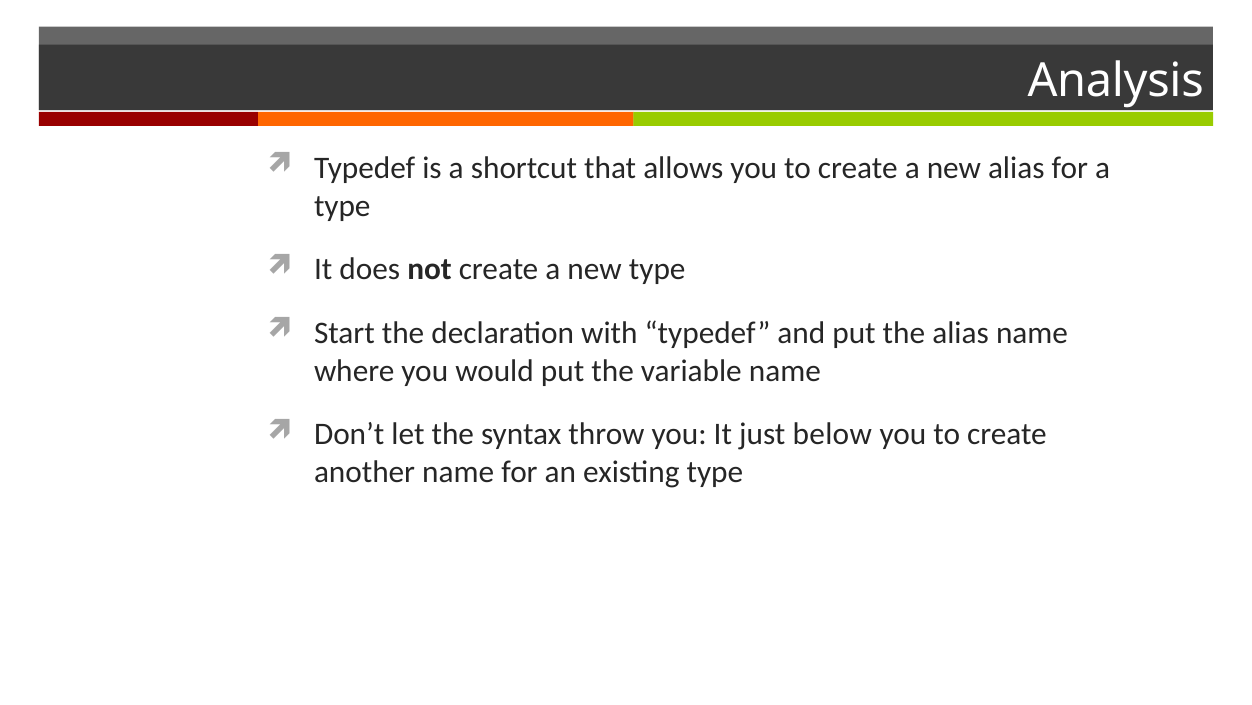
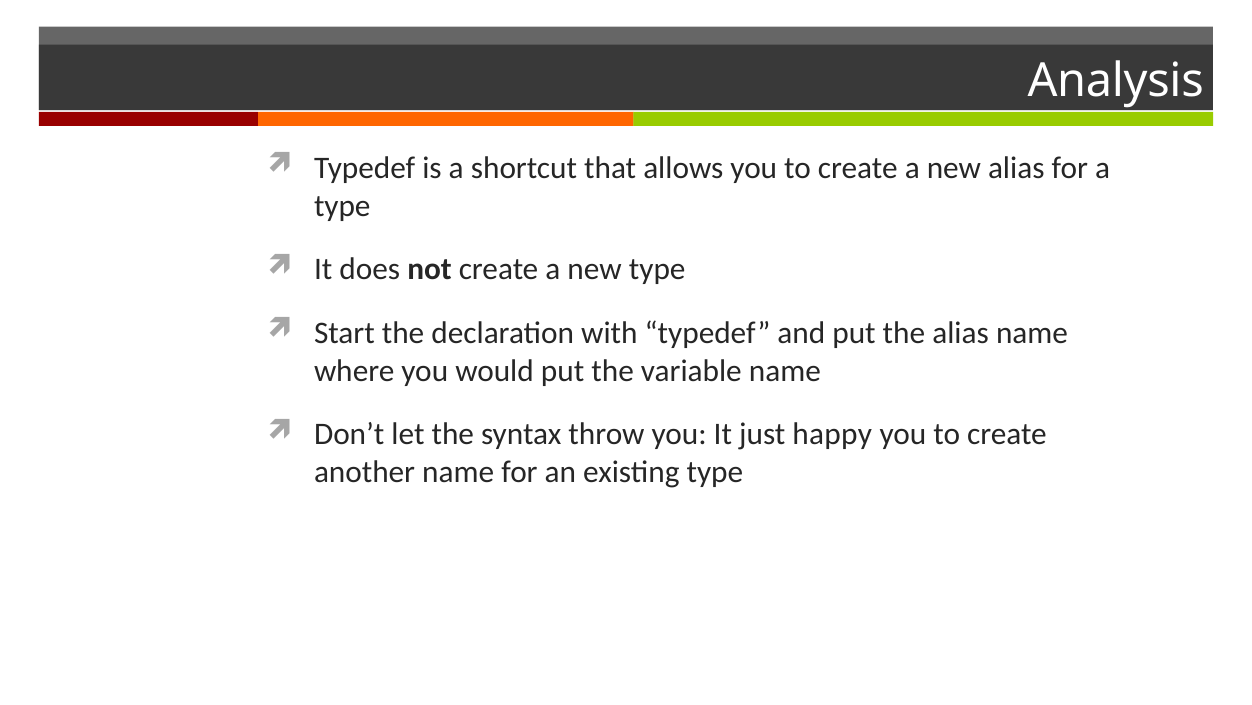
below: below -> happy
